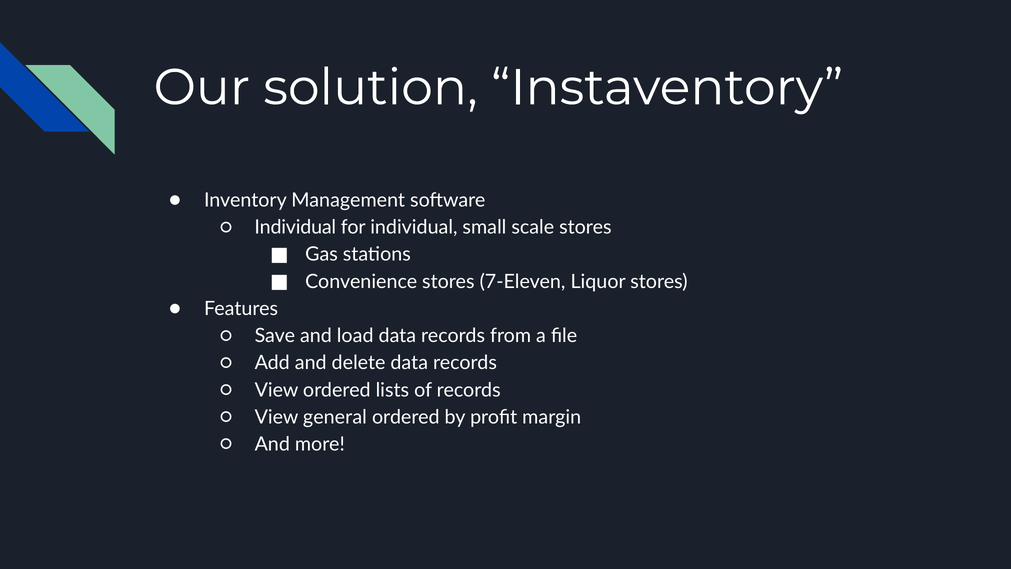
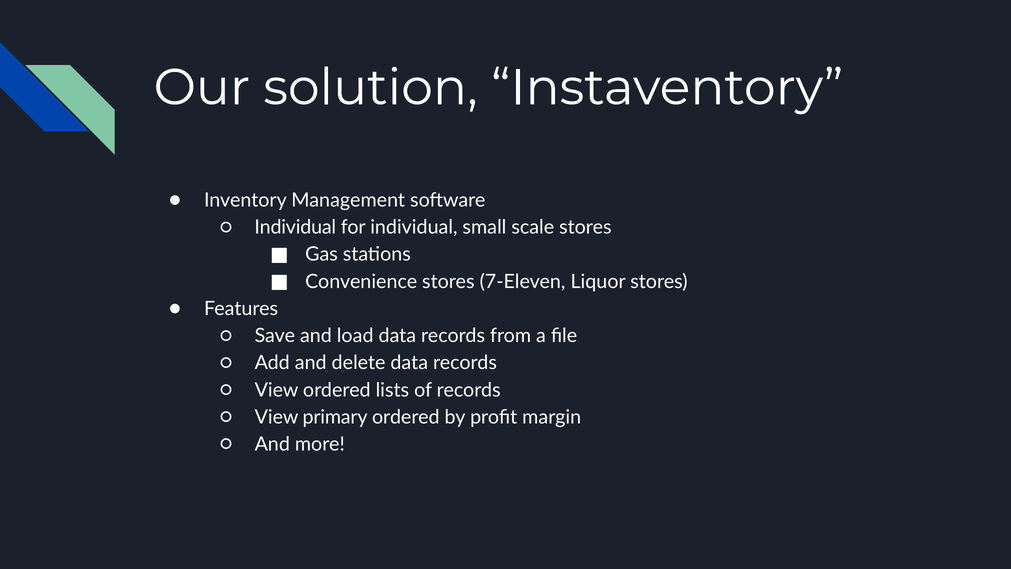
general: general -> primary
